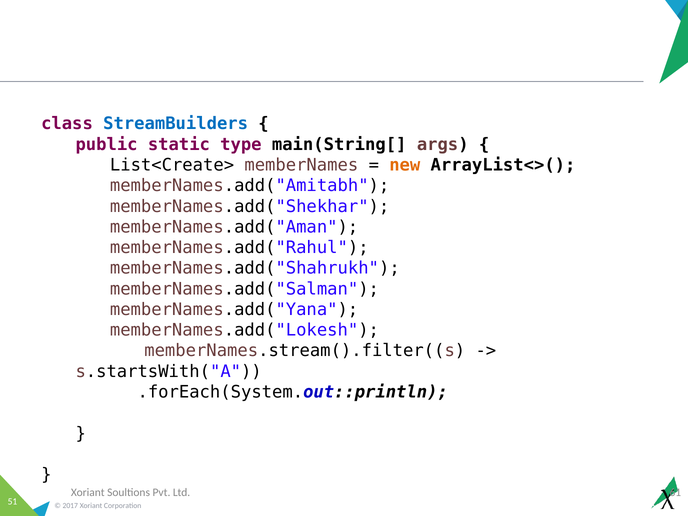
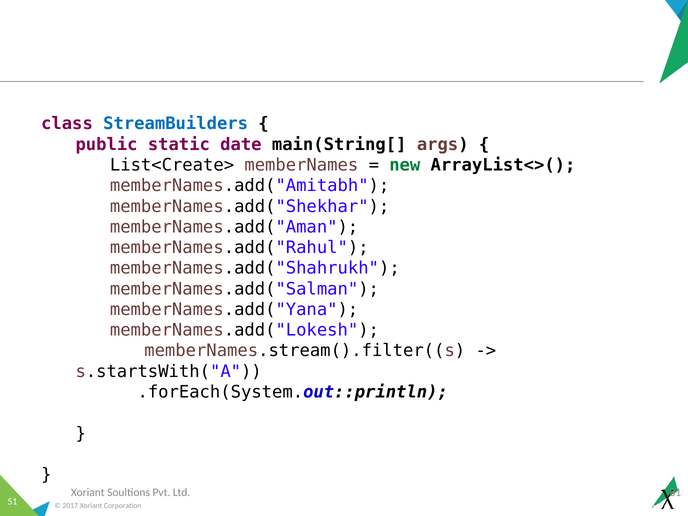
type: type -> date
new colour: orange -> green
61: 61 -> 81
